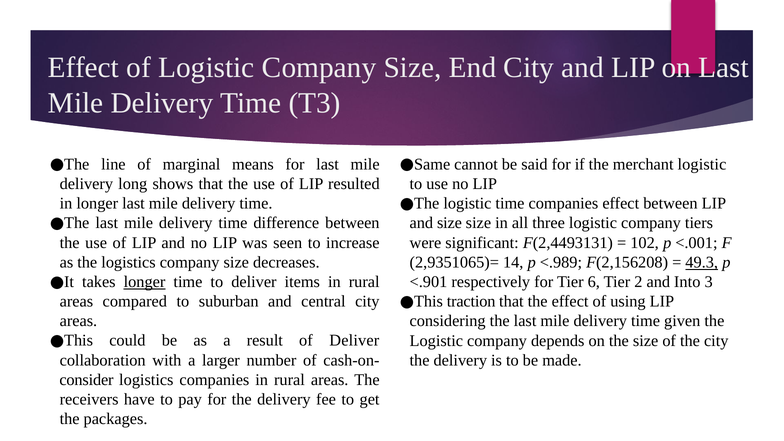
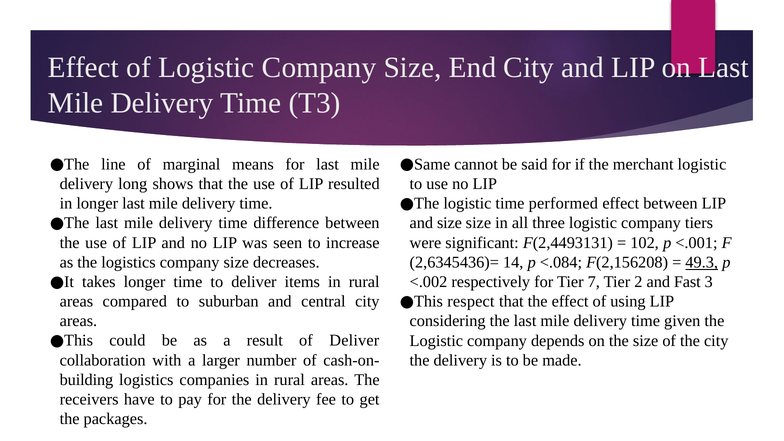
time companies: companies -> performed
2,9351065)=: 2,9351065)= -> 2,6345436)=
<.989: <.989 -> <.084
longer at (145, 282) underline: present -> none
<.901: <.901 -> <.002
6: 6 -> 7
Into: Into -> Fast
traction: traction -> respect
consider: consider -> building
